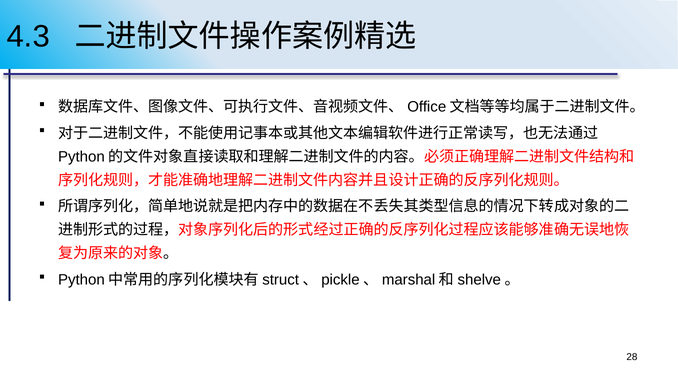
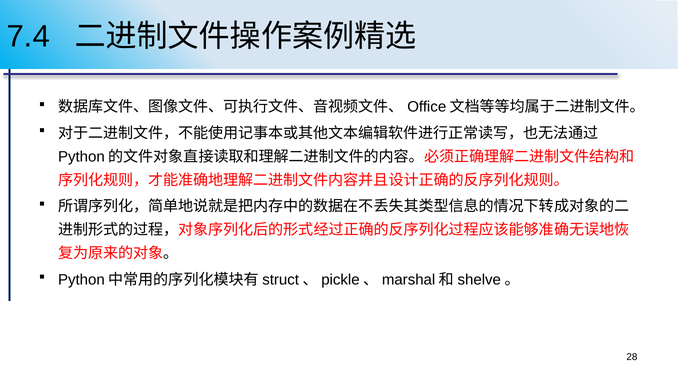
4.3: 4.3 -> 7.4
